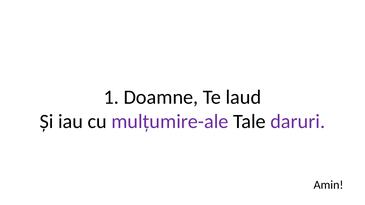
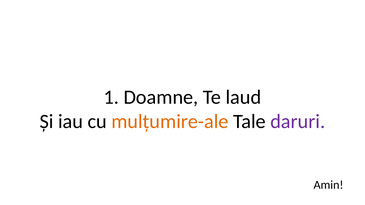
mulțumire-ale colour: purple -> orange
